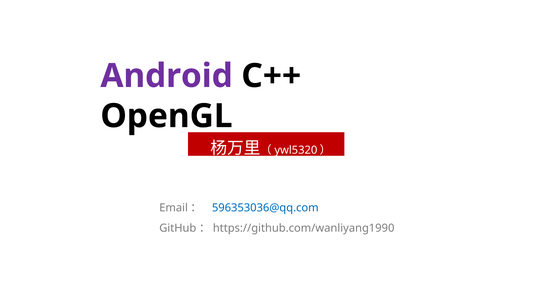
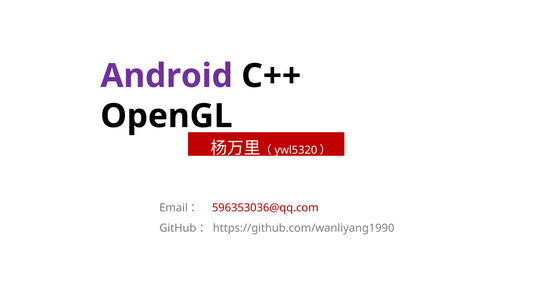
596353036@qq.com colour: blue -> red
